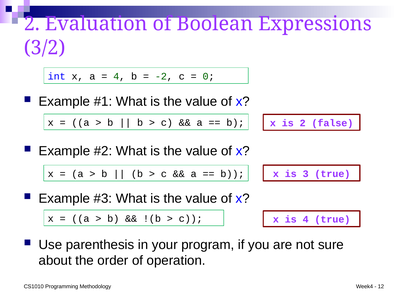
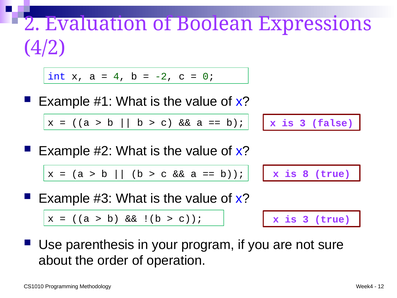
3/2: 3/2 -> 4/2
2 at (303, 123): 2 -> 3
3: 3 -> 8
4 at (306, 219): 4 -> 3
